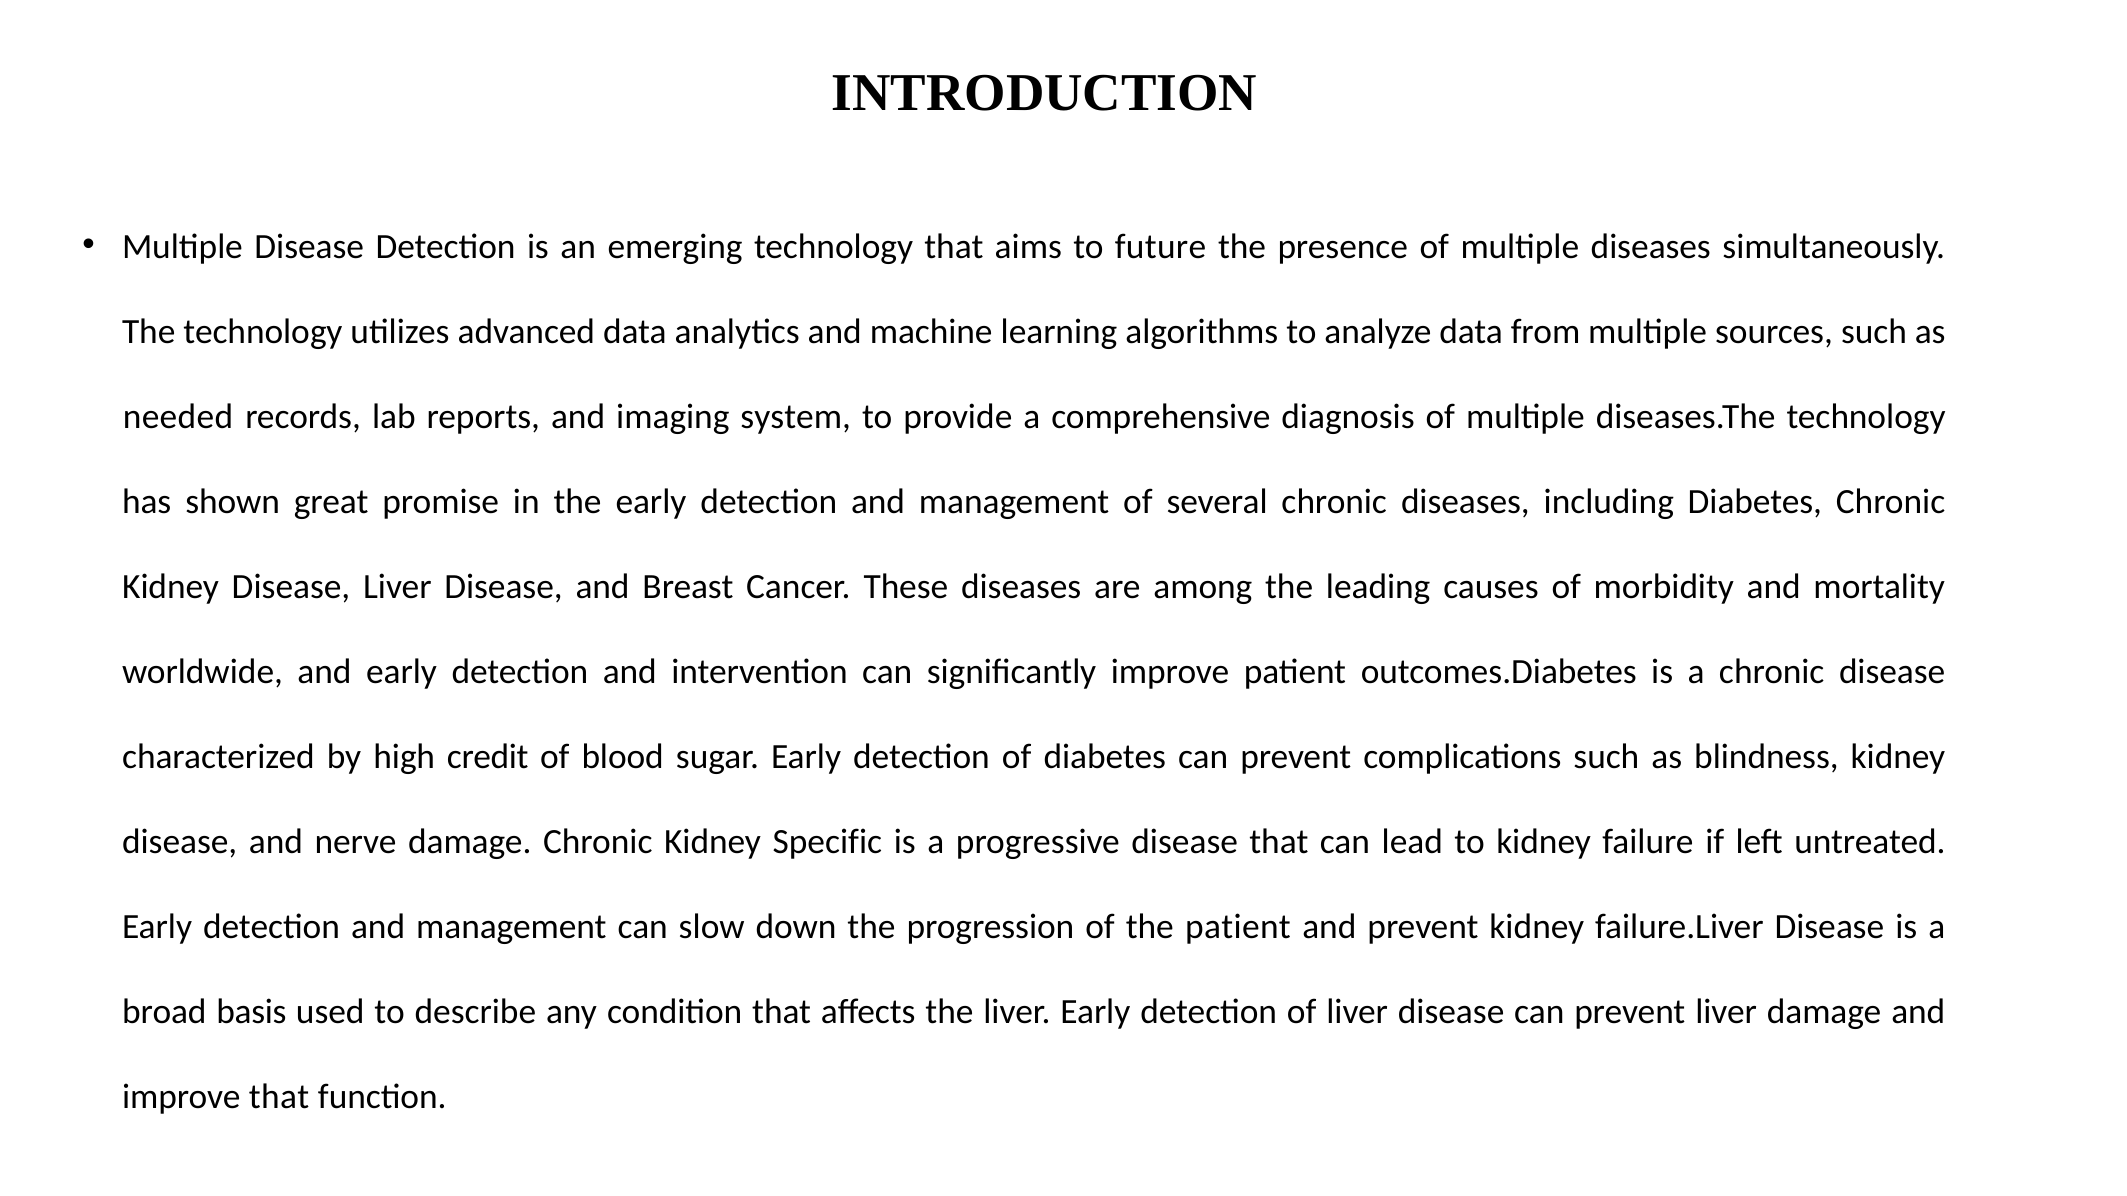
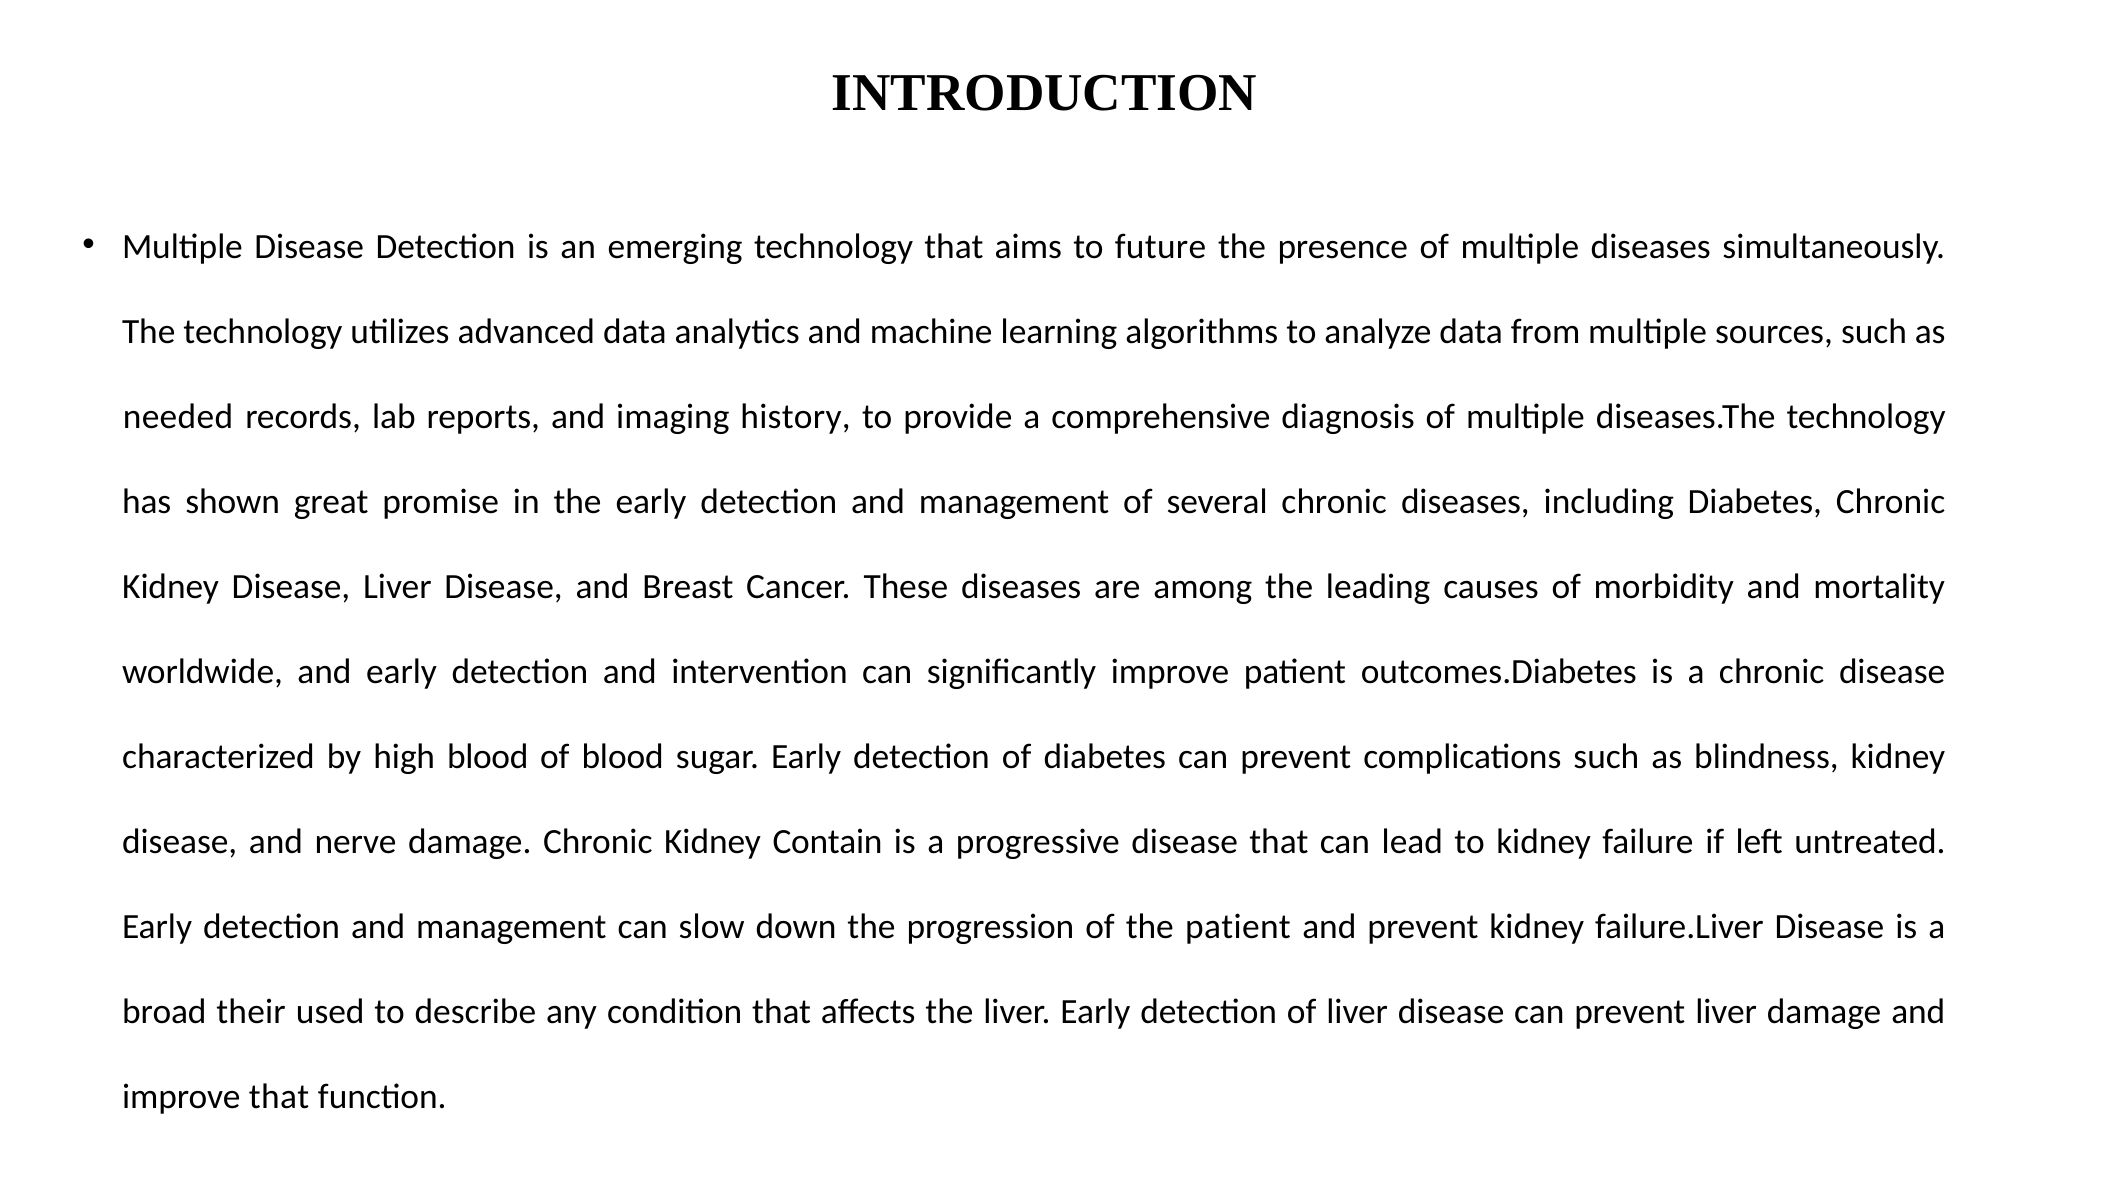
system: system -> history
high credit: credit -> blood
Specific: Specific -> Contain
basis: basis -> their
